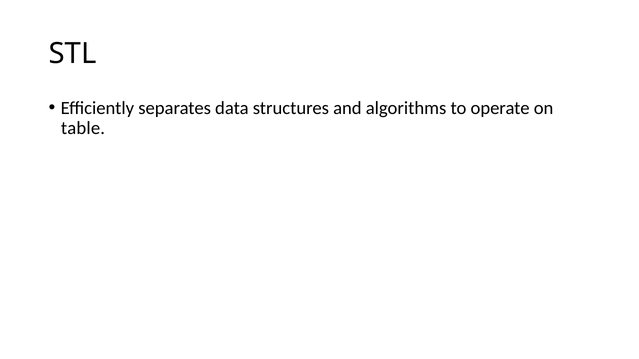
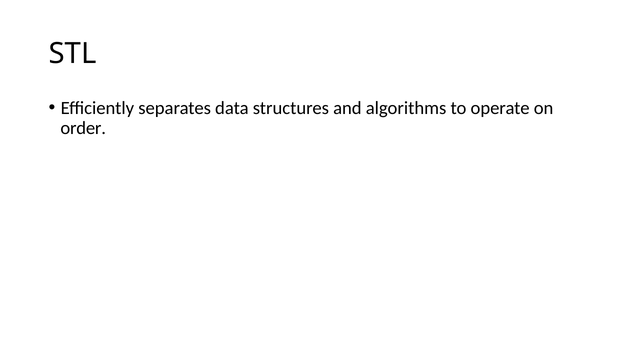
table: table -> order
